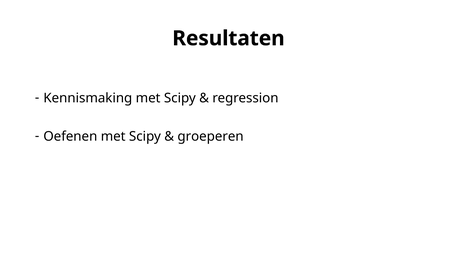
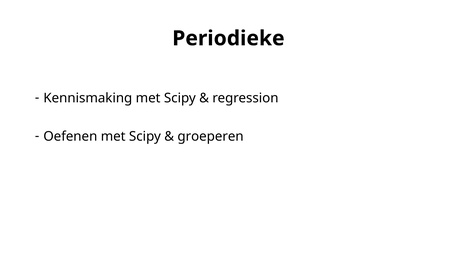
Resultaten: Resultaten -> Periodieke
